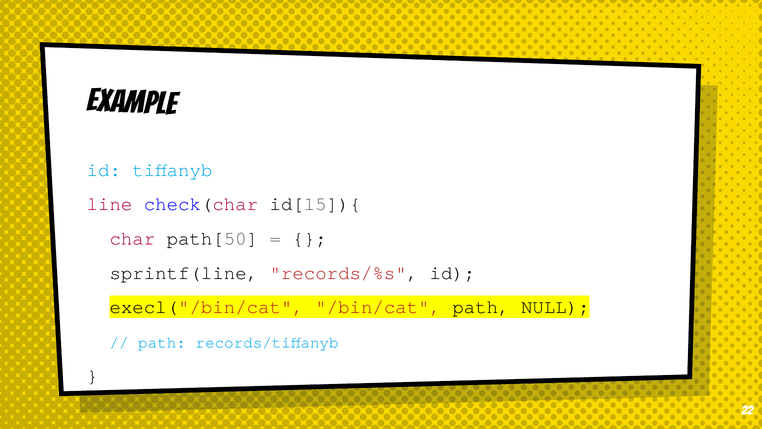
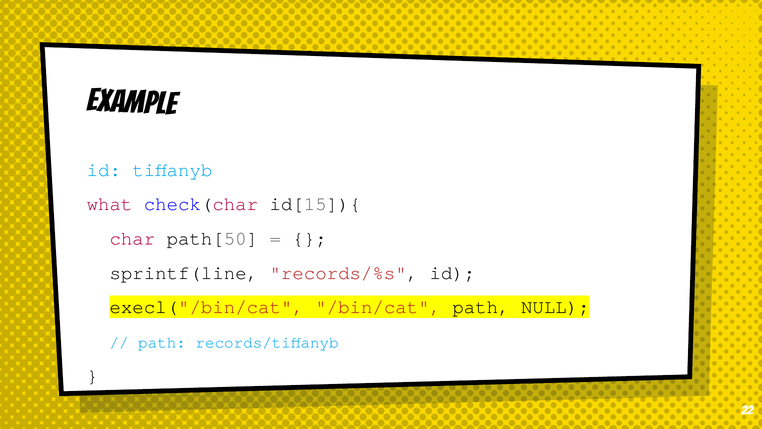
line: line -> what
